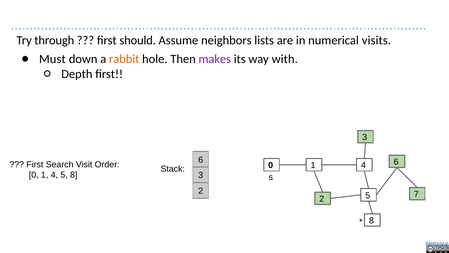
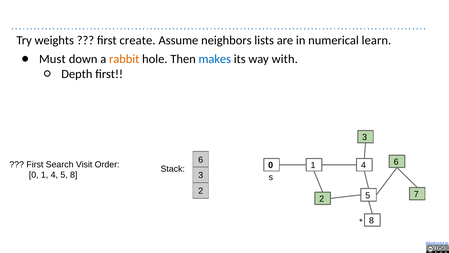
through: through -> weights
should: should -> create
visits: visits -> learn
makes colour: purple -> blue
